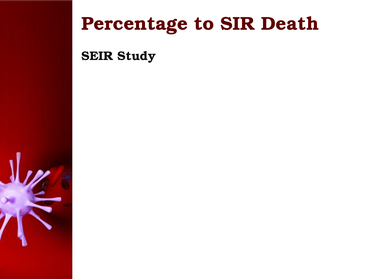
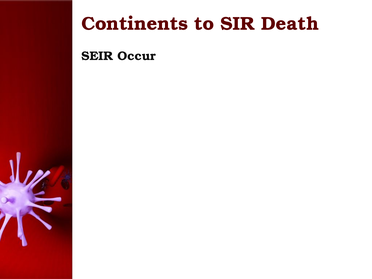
Percentage: Percentage -> Continents
Study: Study -> Occur
